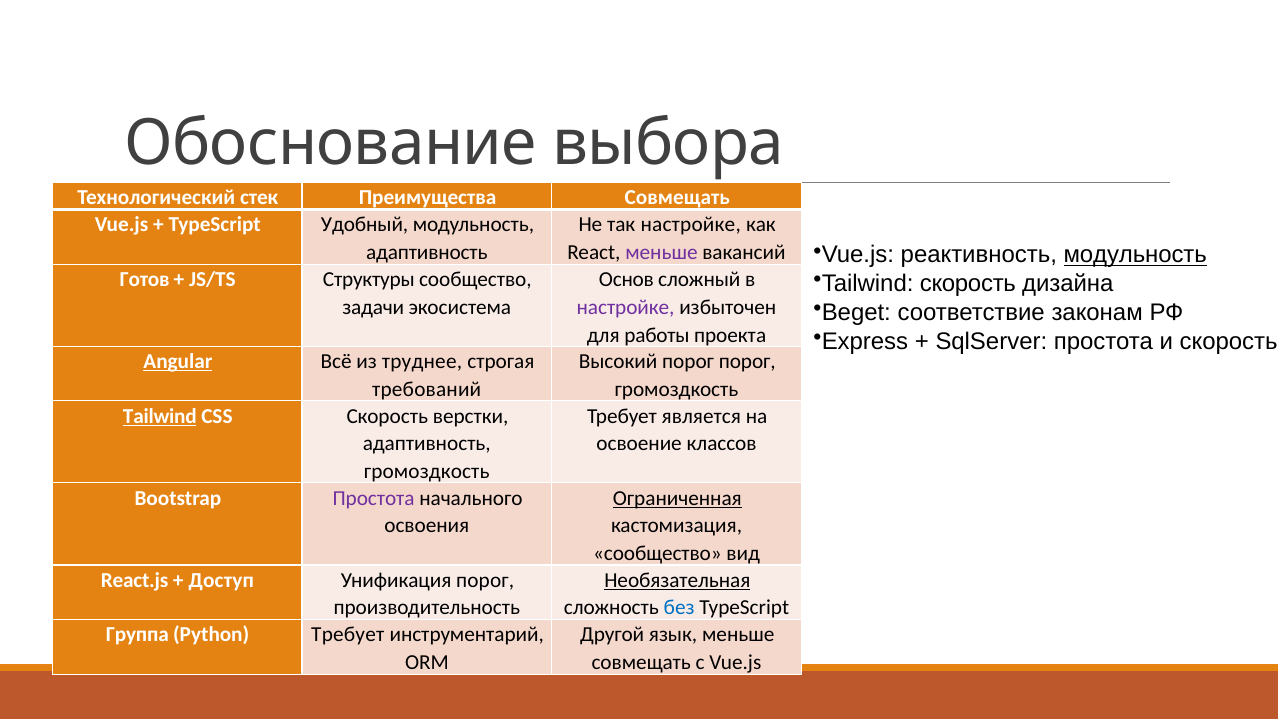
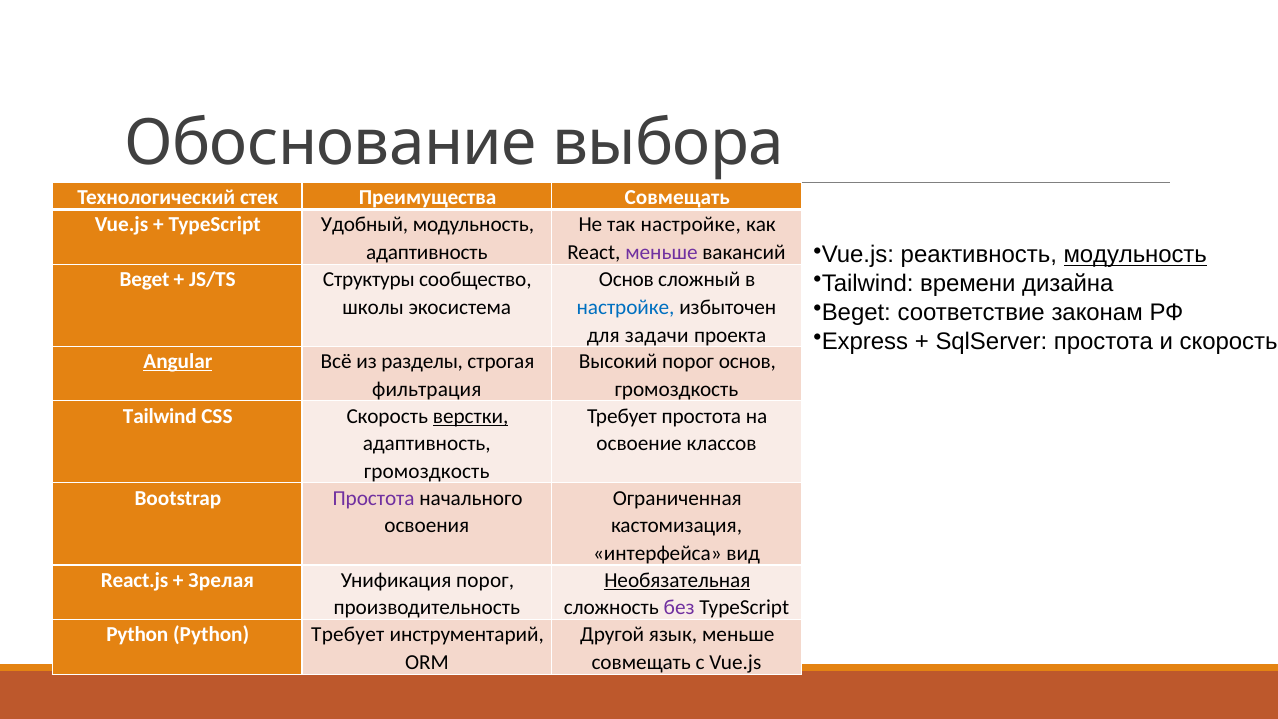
Готов at (145, 279): Готов -> Beget
Tailwind скорость: скорость -> времени
задачи: задачи -> школы
настройке at (626, 307) colour: purple -> blue
работы: работы -> задачи
труднее: труднее -> разделы
порог порог: порог -> основ
требований: требований -> фильтрация
Tailwind at (160, 416) underline: present -> none
верстки underline: none -> present
Требует является: является -> простота
Ограниченная underline: present -> none
сообщество at (657, 554): сообщество -> интерфейса
Доступ: Доступ -> Зрелая
без colour: blue -> purple
Группа at (137, 635): Группа -> Python
